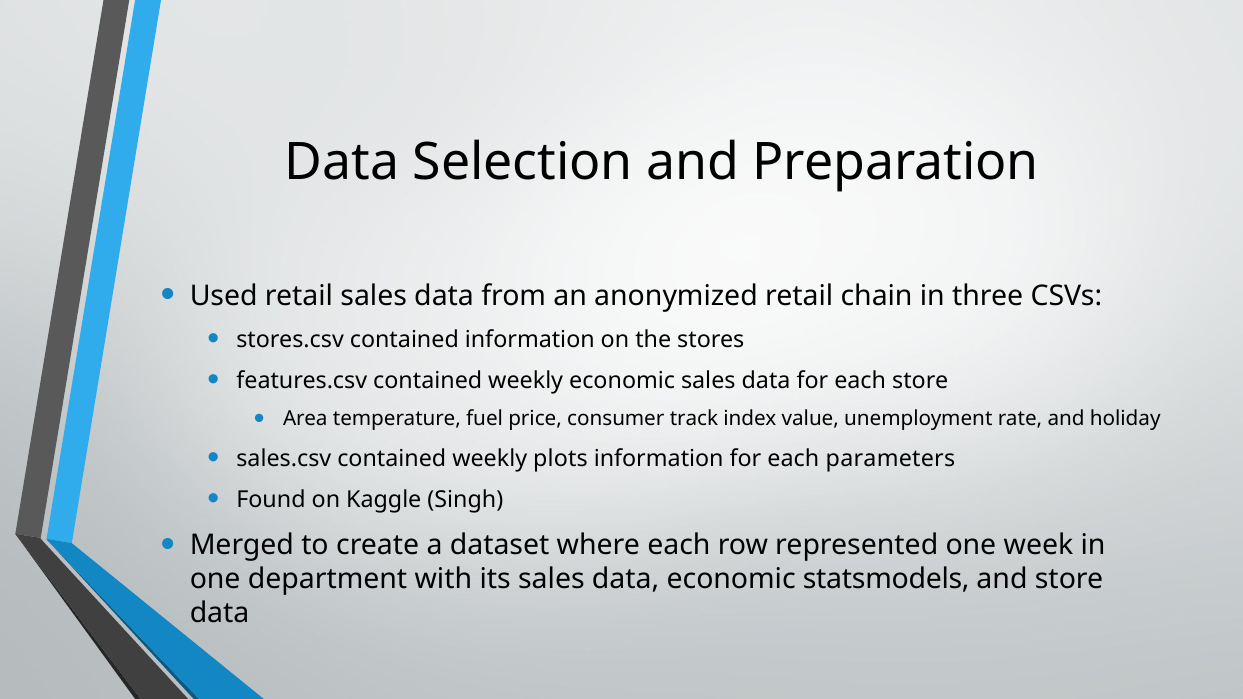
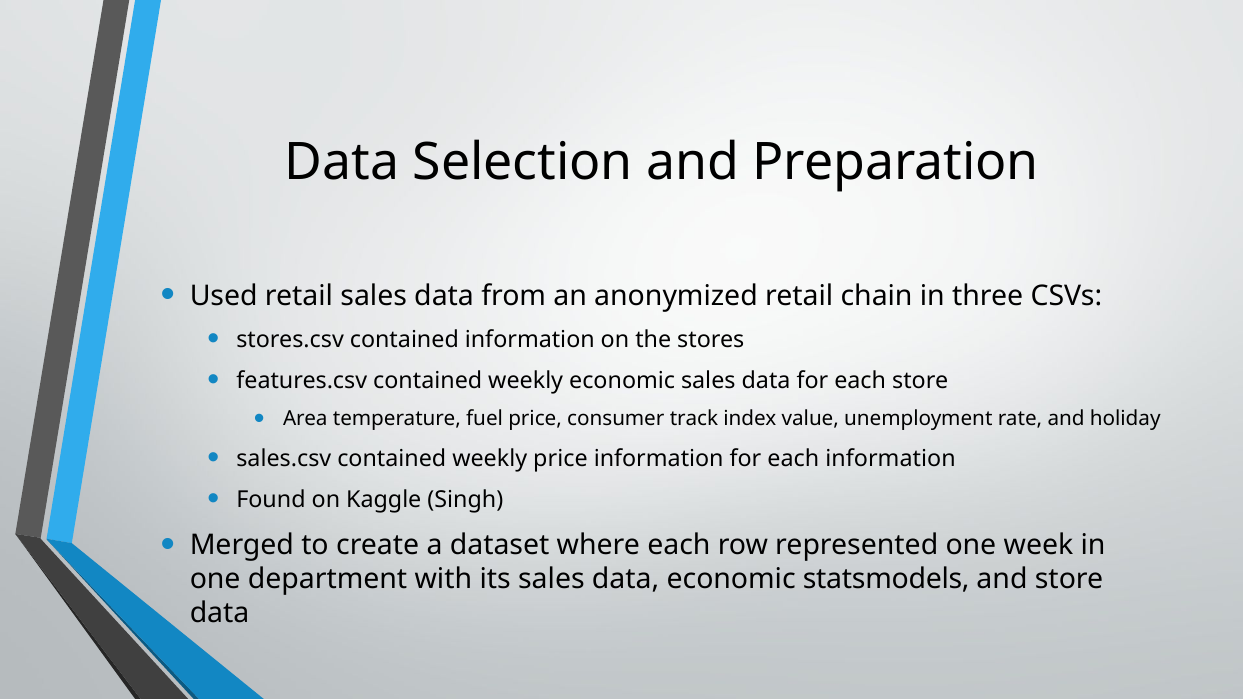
weekly plots: plots -> price
each parameters: parameters -> information
